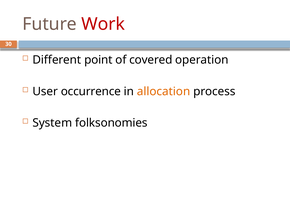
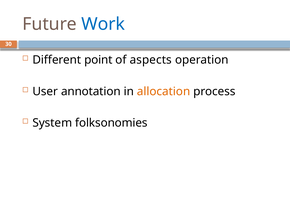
Work colour: red -> blue
covered: covered -> aspects
occurrence: occurrence -> annotation
